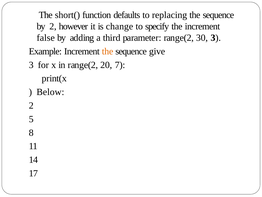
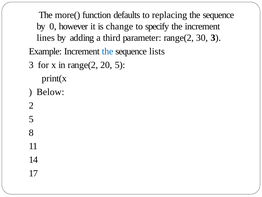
short(: short( -> more(
by 2: 2 -> 0
false: false -> lines
the at (108, 51) colour: orange -> blue
give: give -> lists
20 7: 7 -> 5
